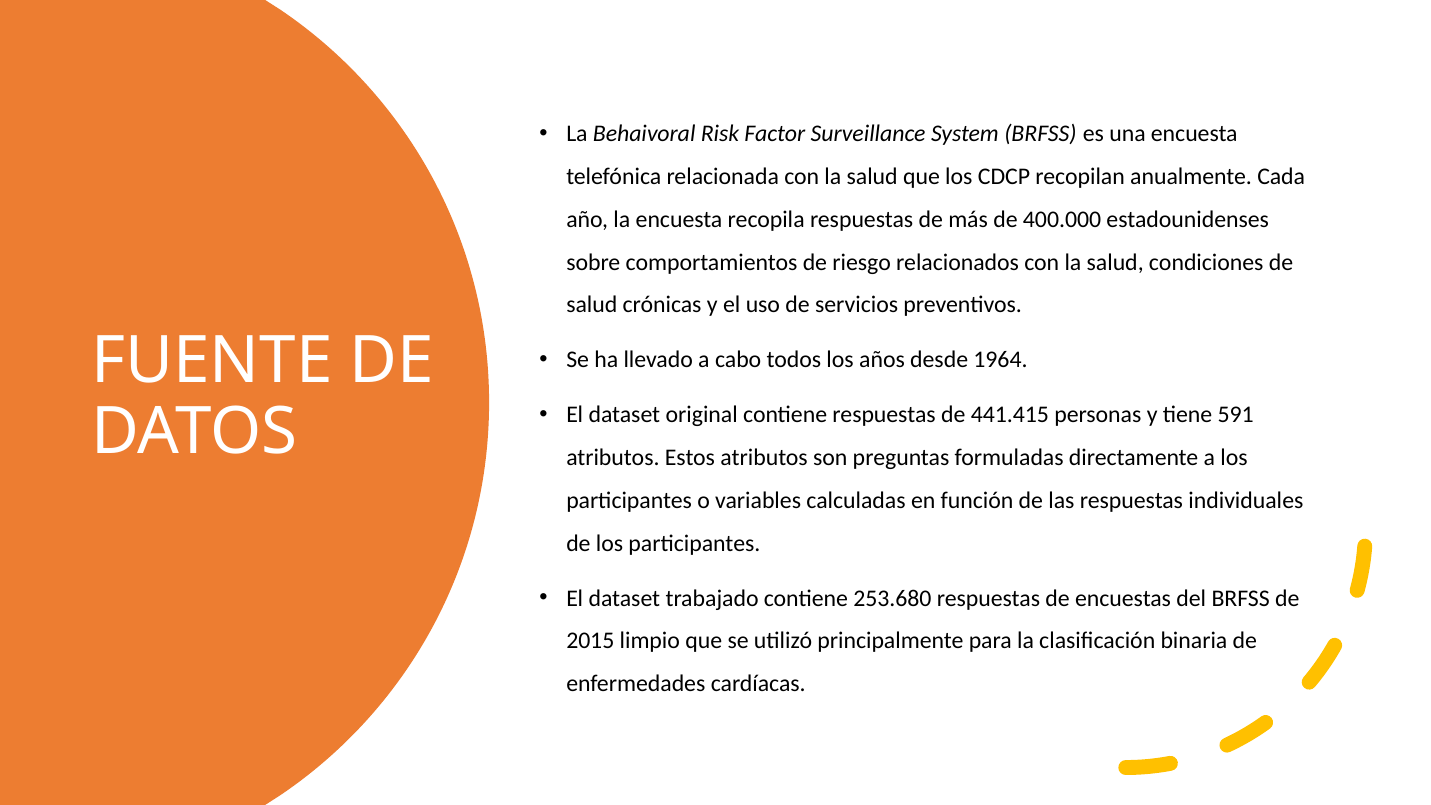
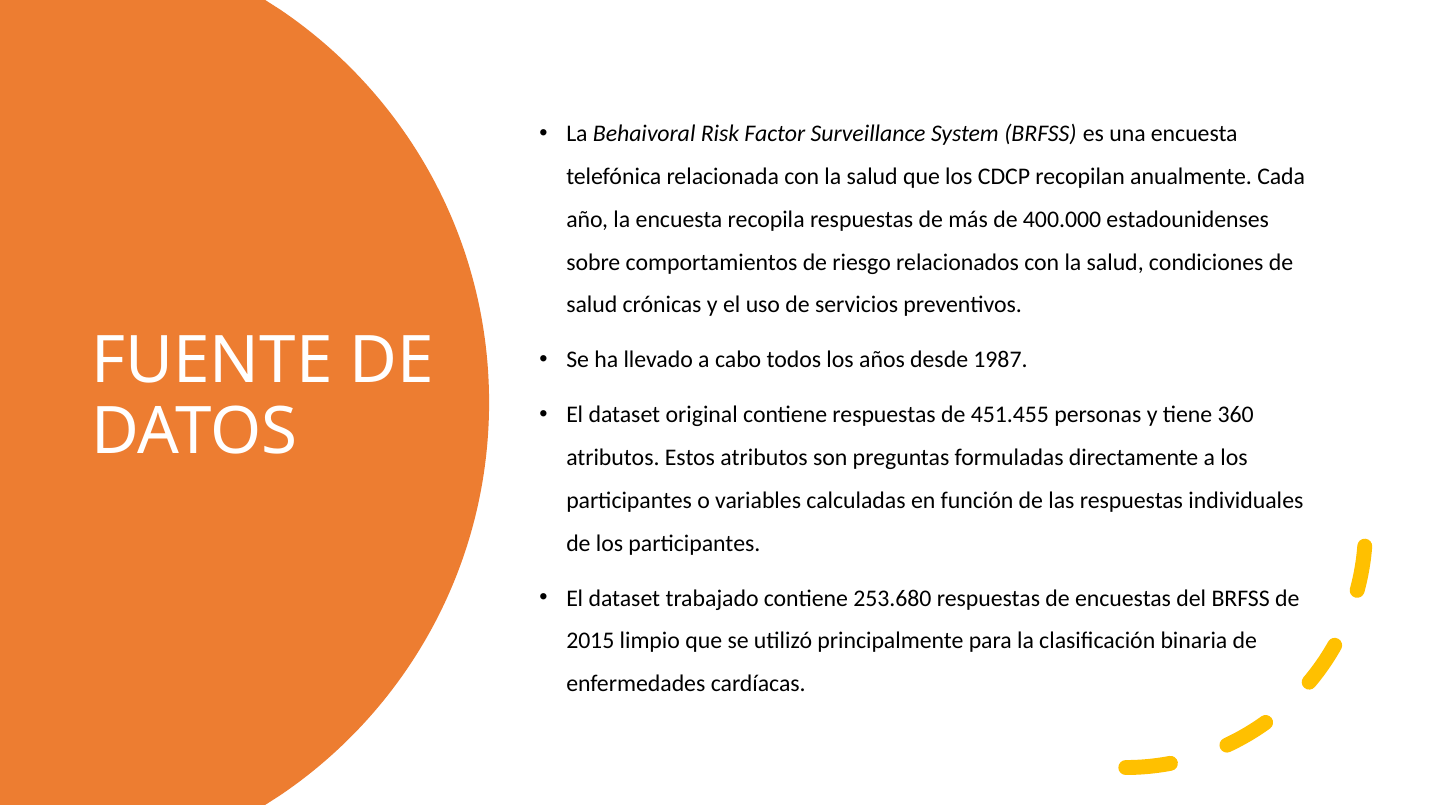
1964: 1964 -> 1987
441.415: 441.415 -> 451.455
591: 591 -> 360
